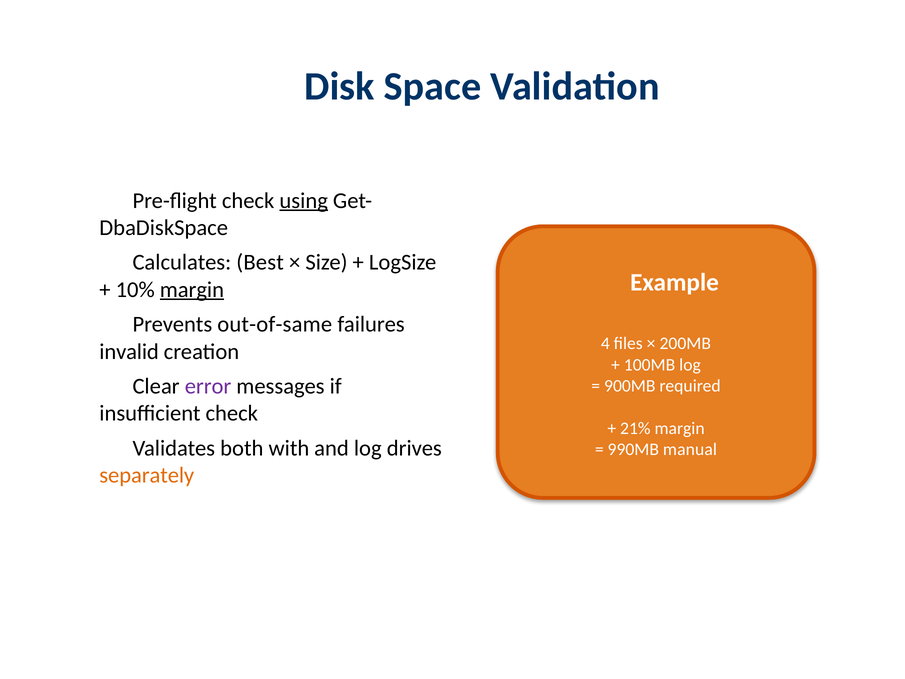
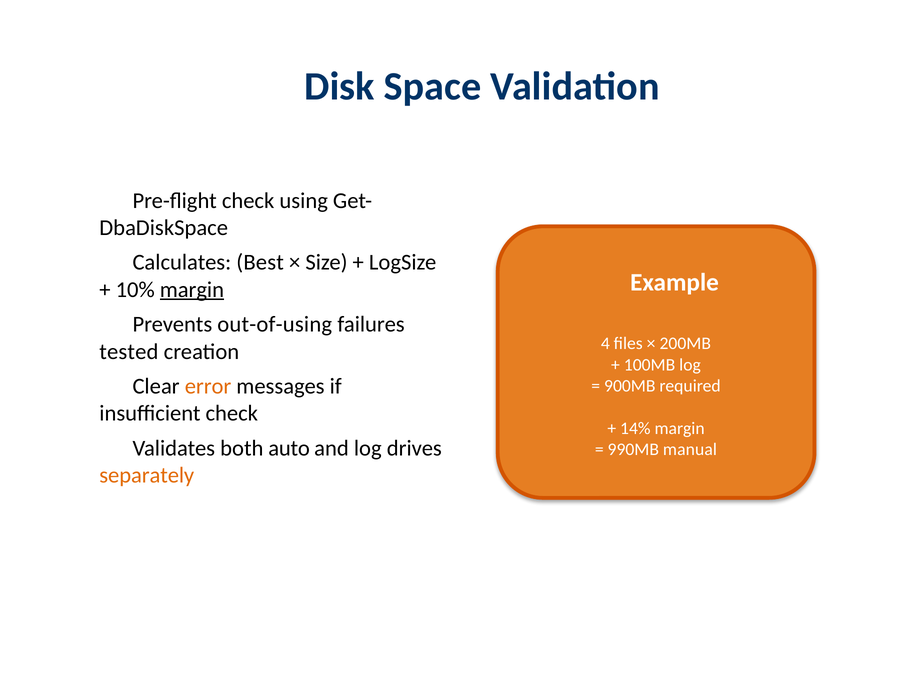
using underline: present -> none
out-of-same: out-of-same -> out-of-using
invalid: invalid -> tested
error colour: purple -> orange
21%: 21% -> 14%
with: with -> auto
